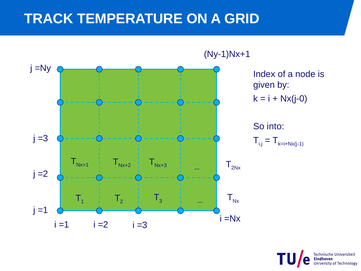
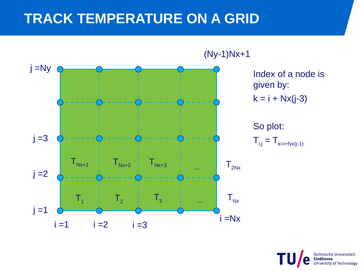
Nx(j-0: Nx(j-0 -> Nx(j-3
into: into -> plot
